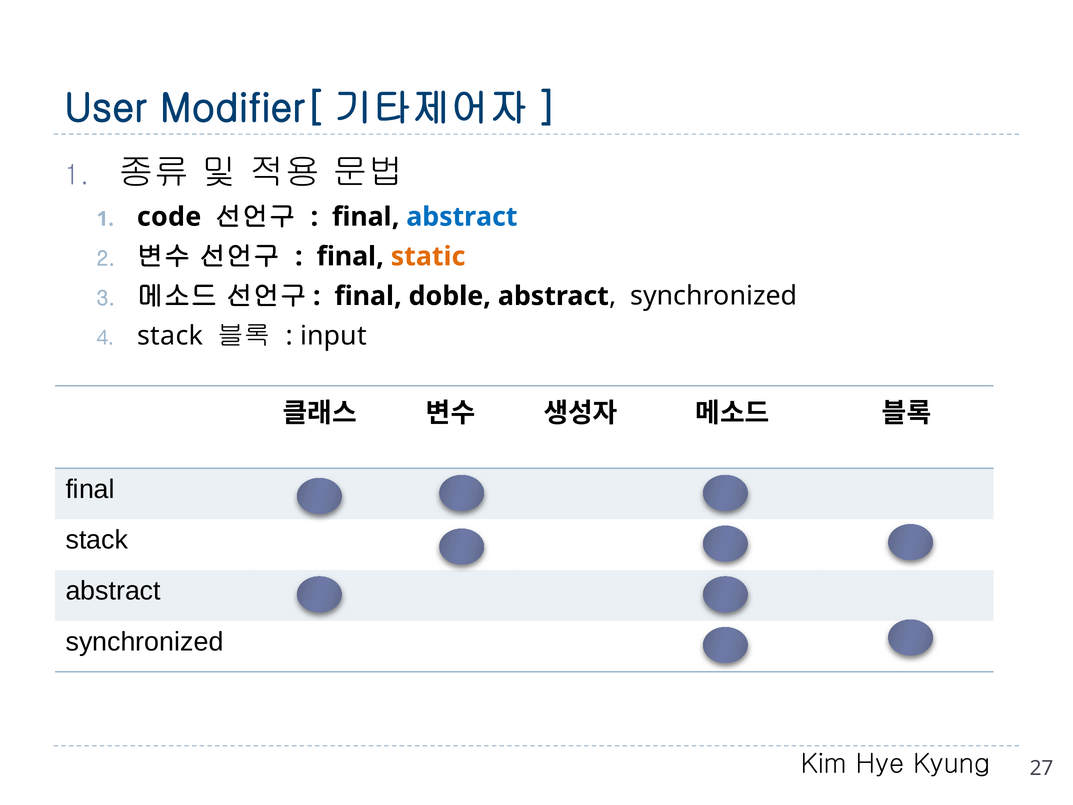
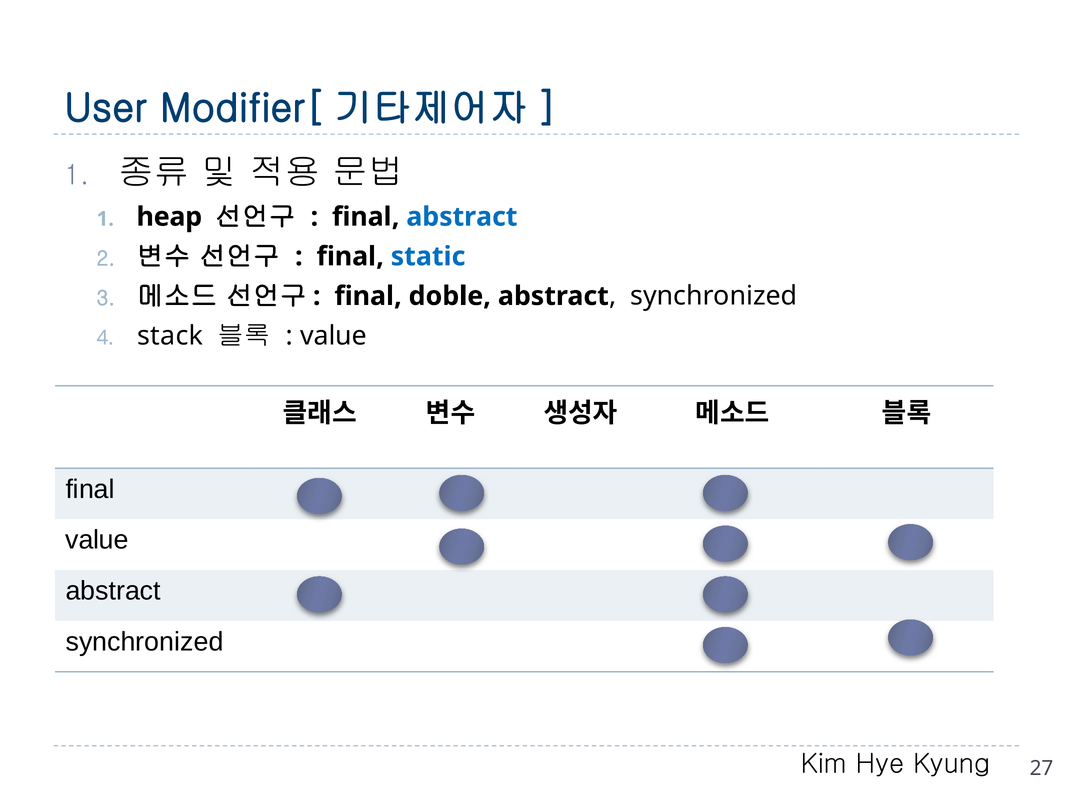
code: code -> heap
static colour: orange -> blue
input at (333, 336): input -> value
stack at (97, 540): stack -> value
